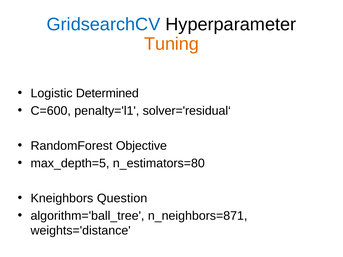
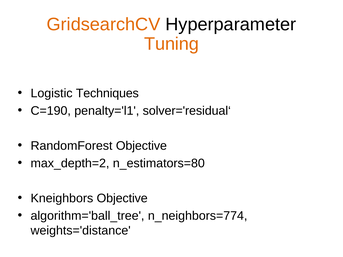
GridsearchCV colour: blue -> orange
Determined: Determined -> Techniques
C=600: C=600 -> C=190
max_depth=5: max_depth=5 -> max_depth=2
Kneighbors Question: Question -> Objective
n_neighbors=871: n_neighbors=871 -> n_neighbors=774
